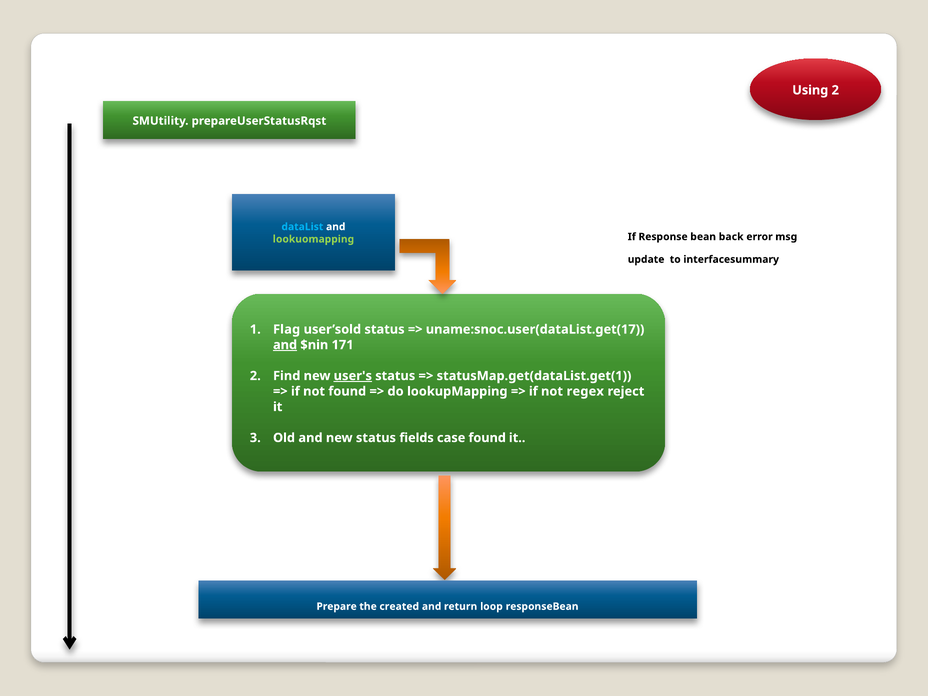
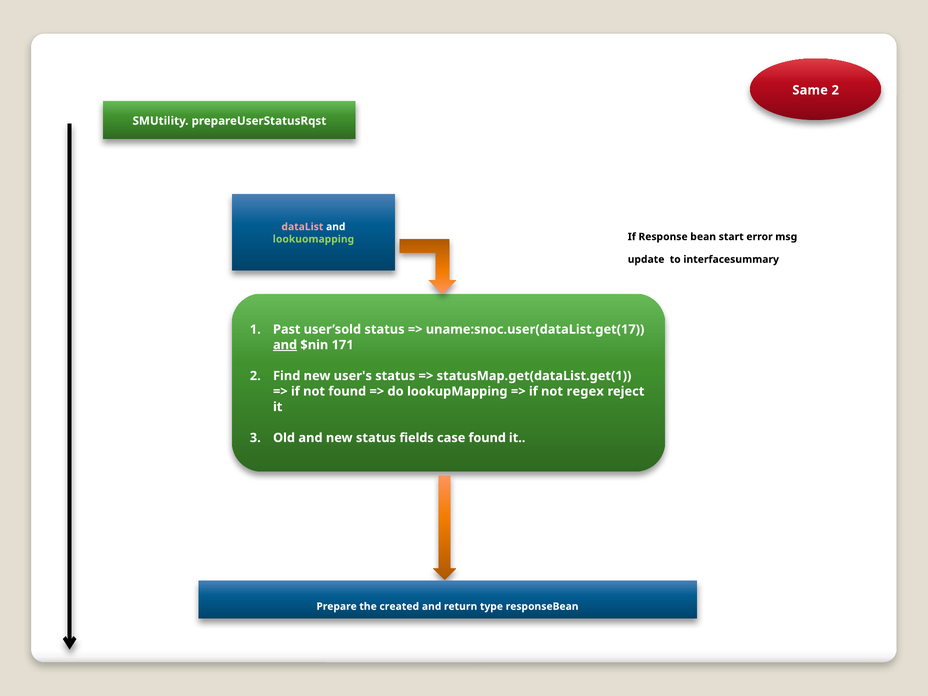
Using: Using -> Same
dataList colour: light blue -> pink
back: back -> start
Flag: Flag -> Past
user's underline: present -> none
loop: loop -> type
